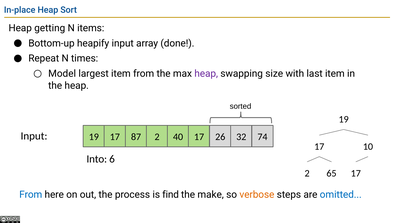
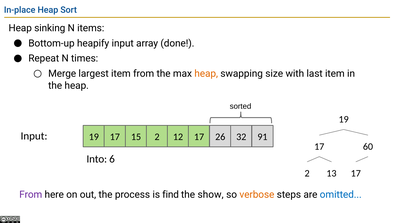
getting: getting -> sinking
Model: Model -> Merge
heap at (206, 74) colour: purple -> orange
87: 87 -> 15
40: 40 -> 12
74: 74 -> 91
10: 10 -> 60
65: 65 -> 13
From at (31, 194) colour: blue -> purple
make: make -> show
